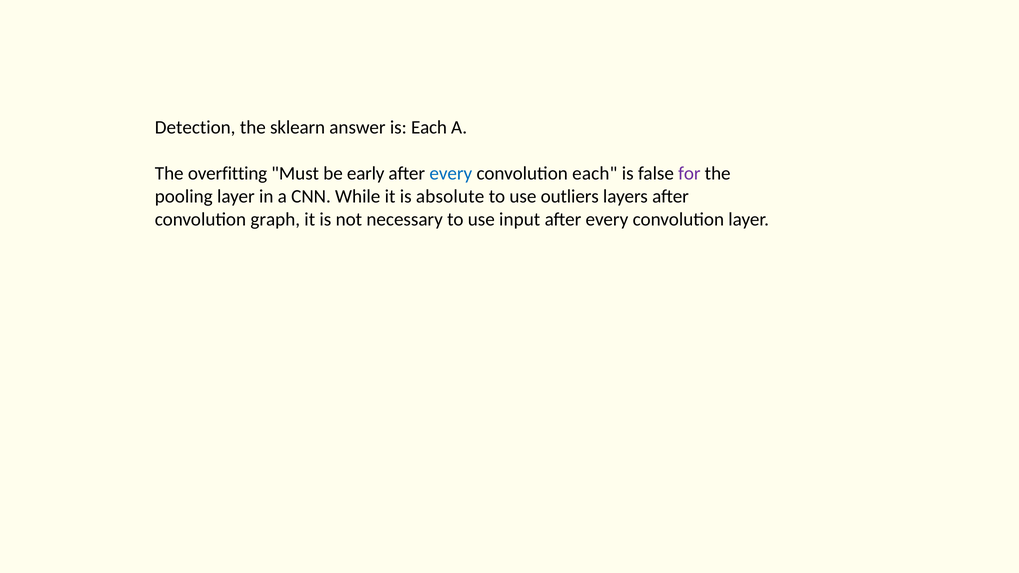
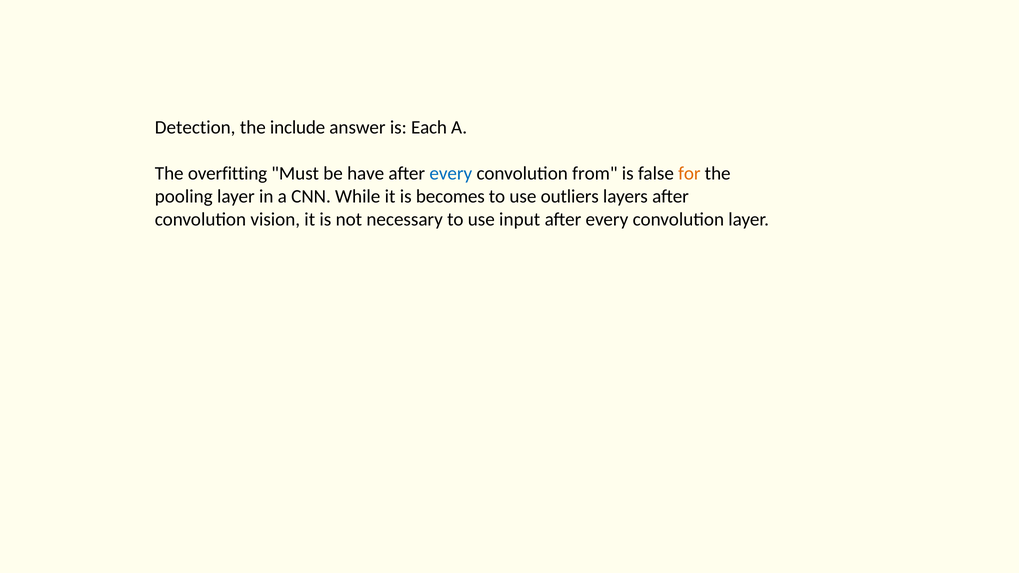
sklearn: sklearn -> include
early: early -> have
convolution each: each -> from
for colour: purple -> orange
absolute: absolute -> becomes
graph: graph -> vision
